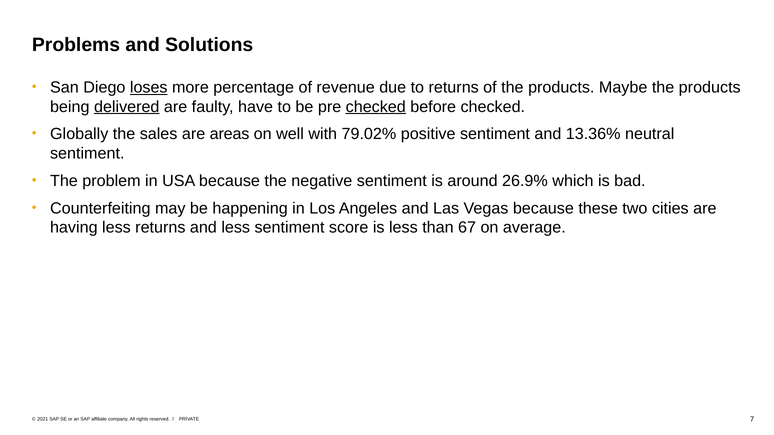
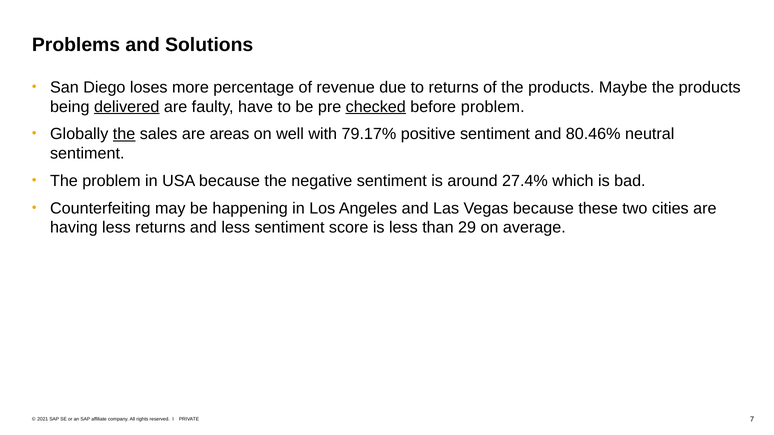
loses underline: present -> none
before checked: checked -> problem
the at (124, 134) underline: none -> present
79.02%: 79.02% -> 79.17%
13.36%: 13.36% -> 80.46%
26.9%: 26.9% -> 27.4%
67: 67 -> 29
